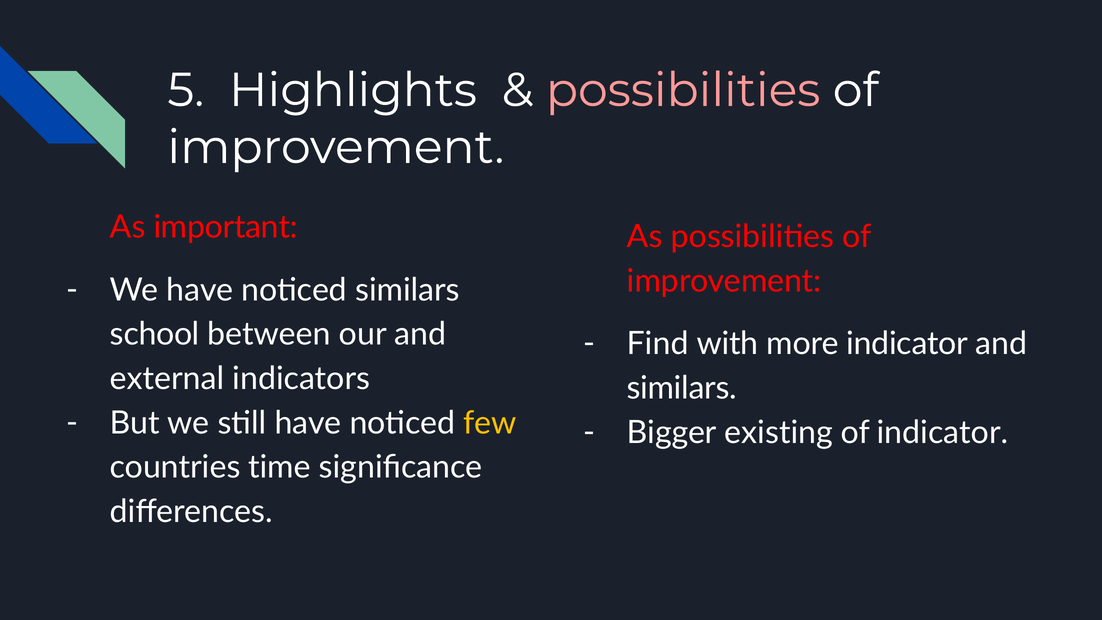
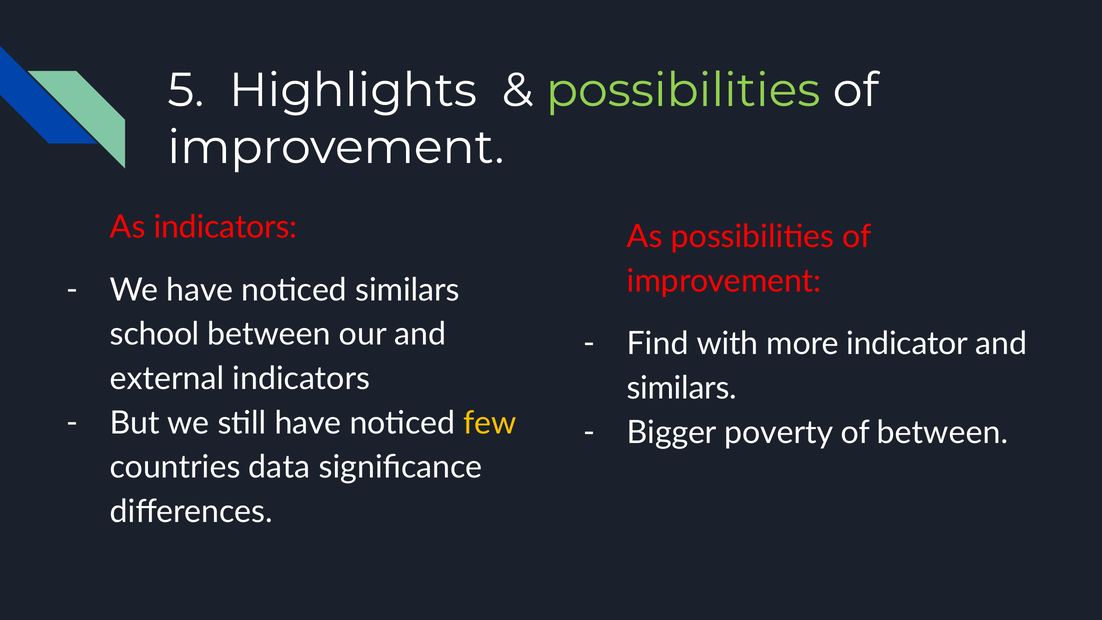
possibilities at (683, 90) colour: pink -> light green
As important: important -> indicators
existing: existing -> poverty
of indicator: indicator -> between
time: time -> data
